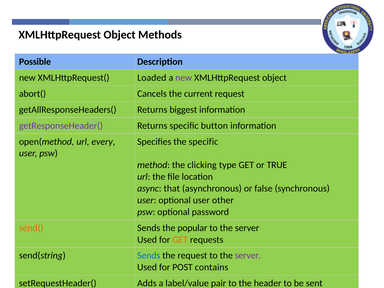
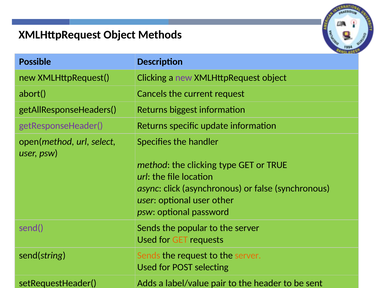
XMLHttpRequest( Loaded: Loaded -> Clicking
button: button -> update
every: every -> select
the specific: specific -> handler
that: that -> click
send( colour: orange -> purple
Sends at (149, 256) colour: blue -> orange
server at (248, 256) colour: purple -> orange
contains: contains -> selecting
